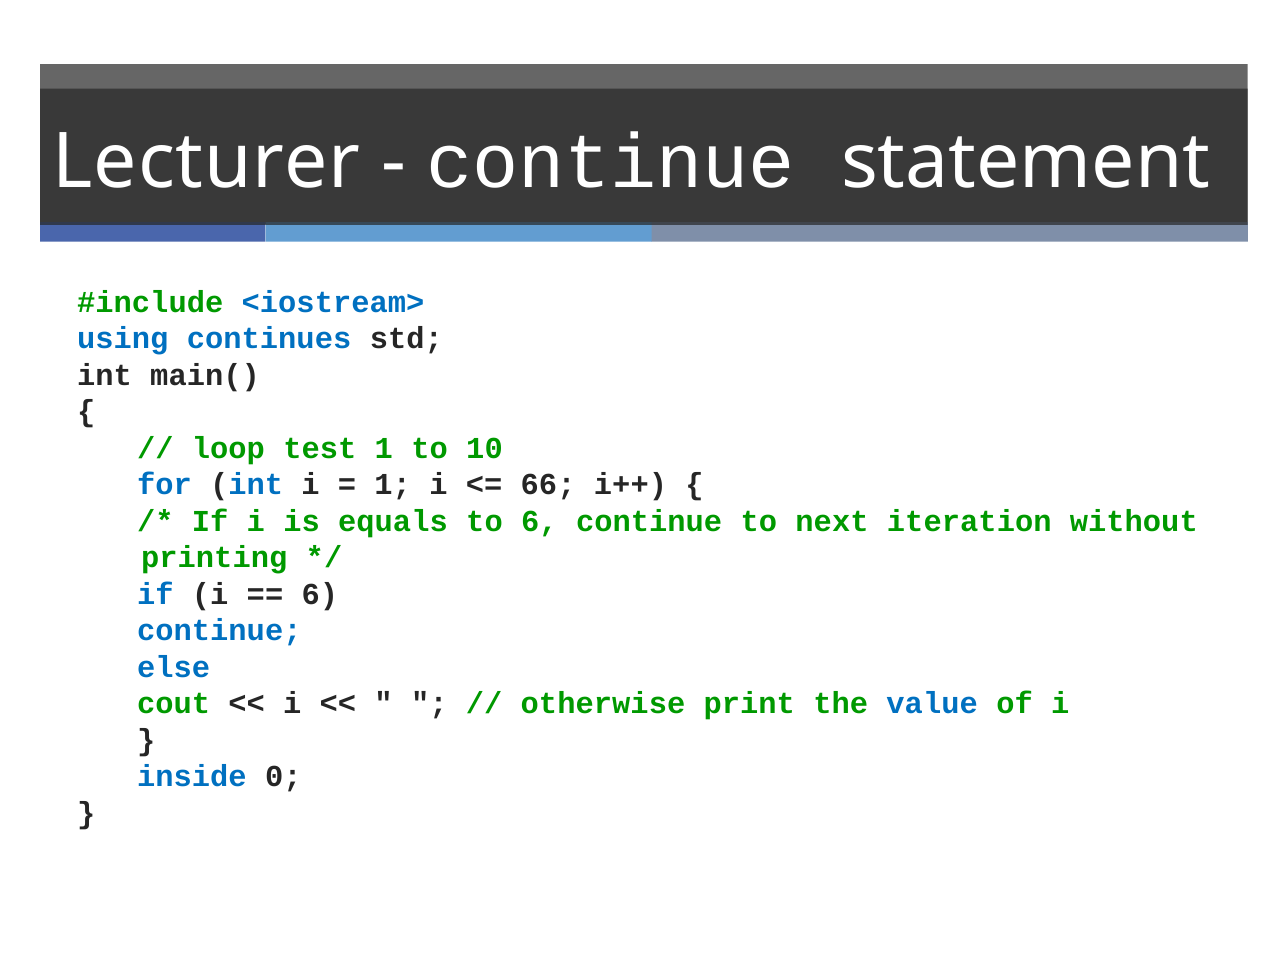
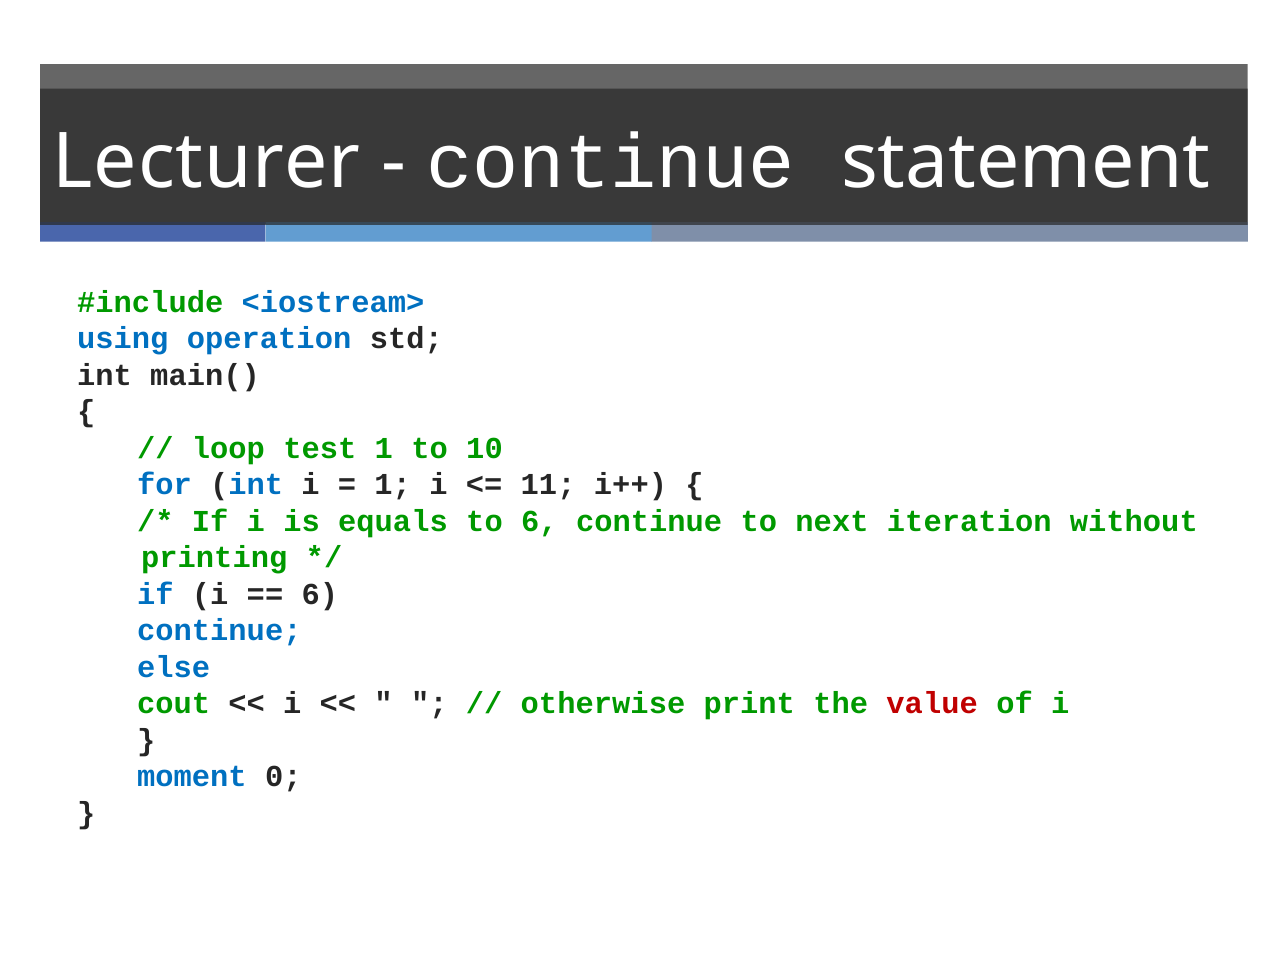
continues: continues -> operation
66: 66 -> 11
value colour: blue -> red
inside: inside -> moment
